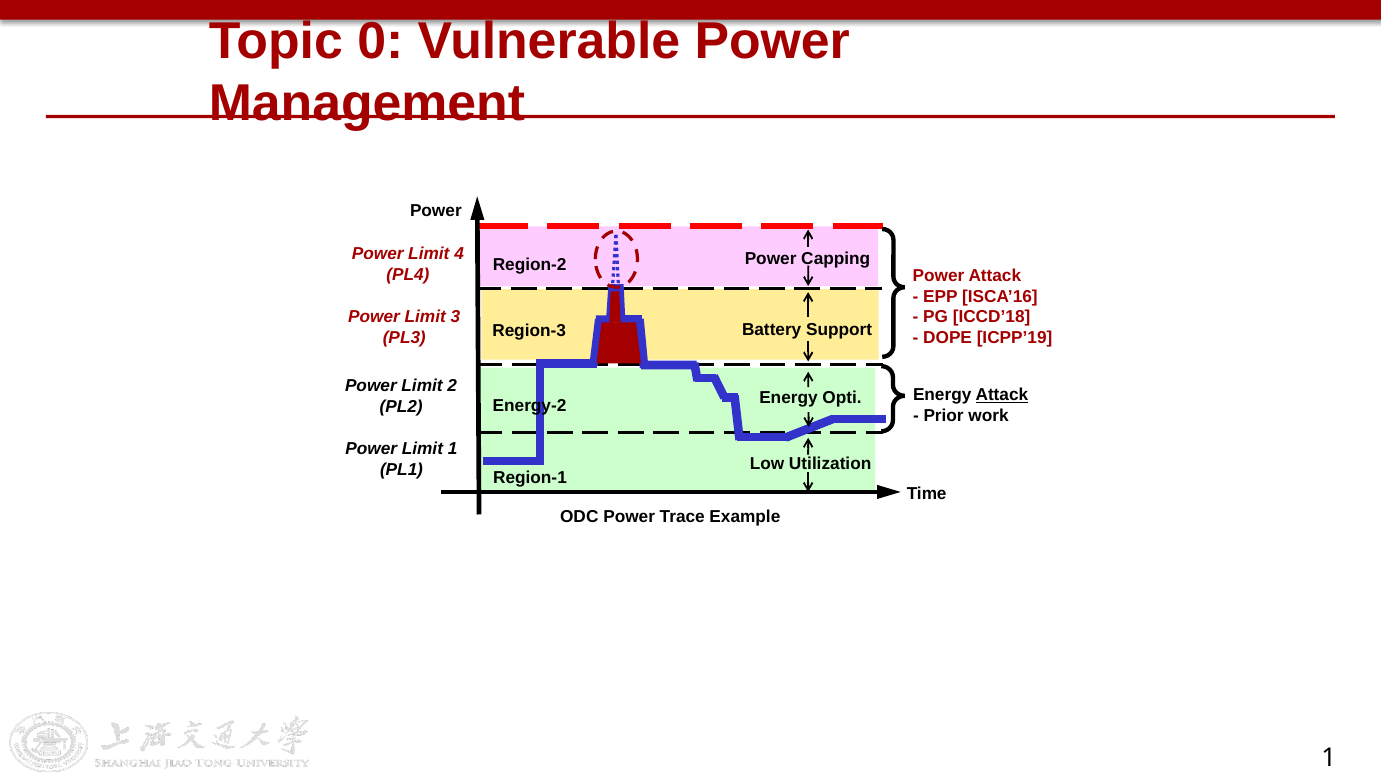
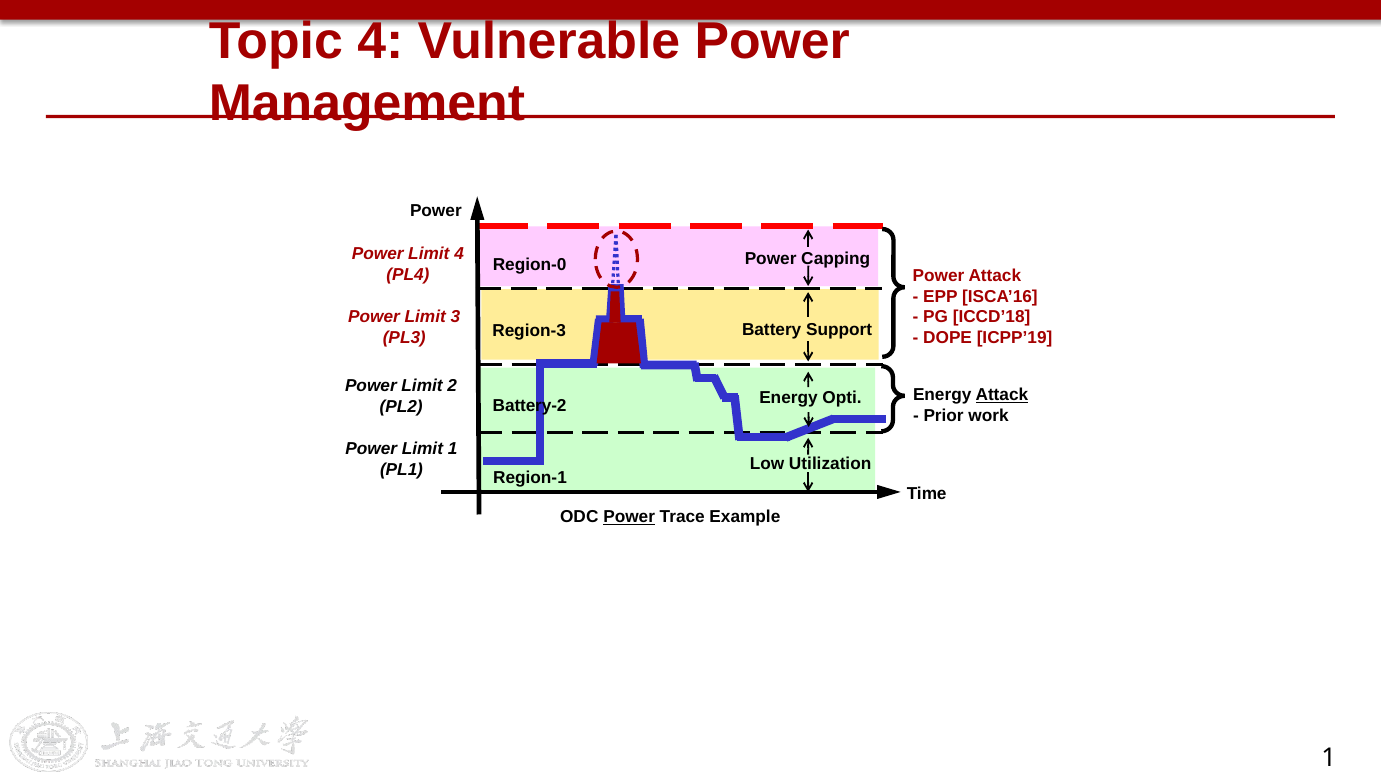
Topic 0: 0 -> 4
Region-2: Region-2 -> Region-0
Energy-2: Energy-2 -> Battery-2
Power at (629, 517) underline: none -> present
